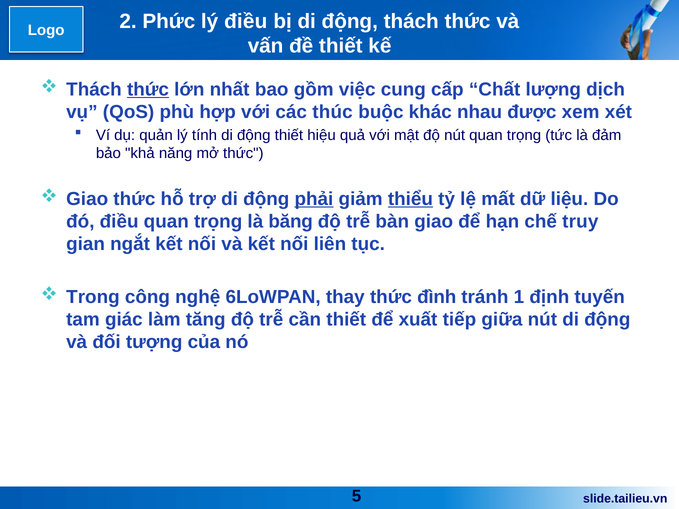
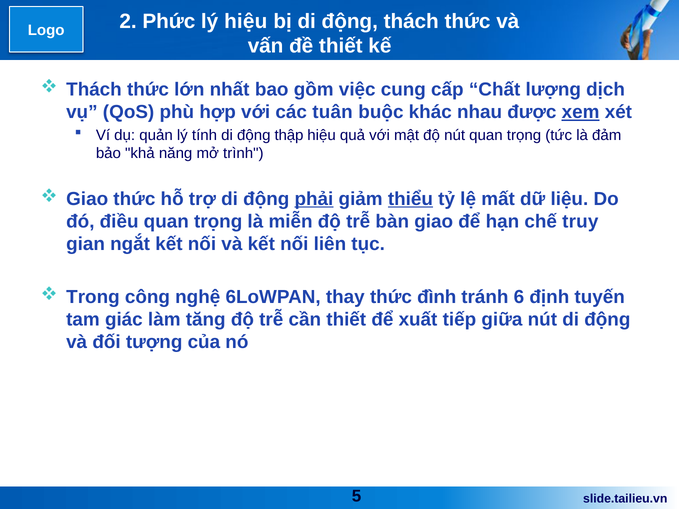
lý điều: điều -> hiệu
thức at (148, 90) underline: present -> none
thúc: thúc -> tuân
xem underline: none -> present
động thiết: thiết -> thập
mở thức: thức -> trình
băng: băng -> miễn
1: 1 -> 6
